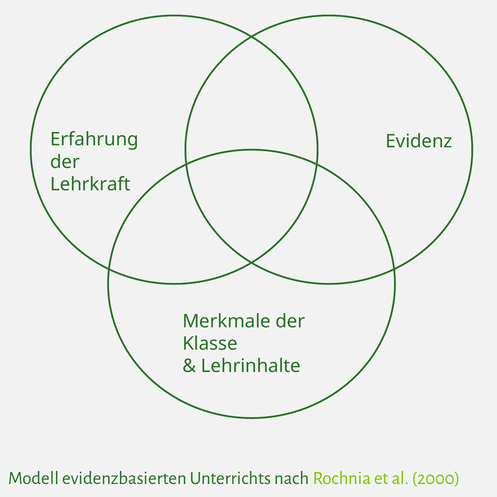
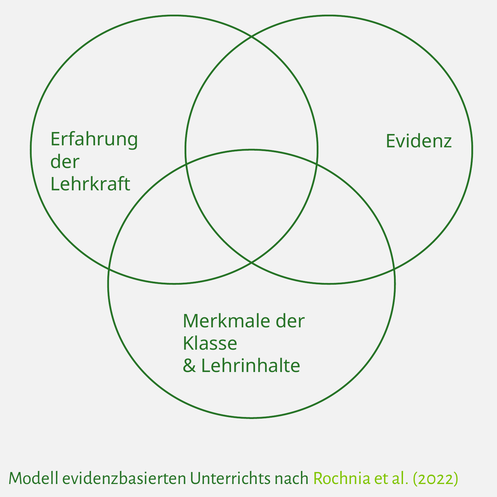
2000: 2000 -> 2022
